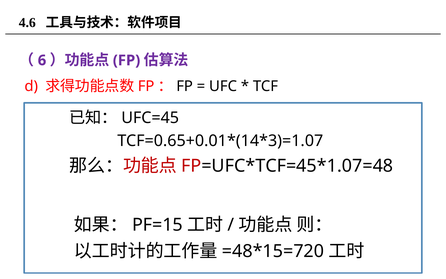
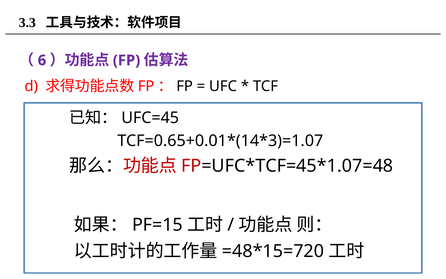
4.6: 4.6 -> 3.3
